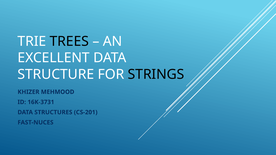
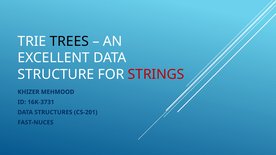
STRINGS colour: black -> red
